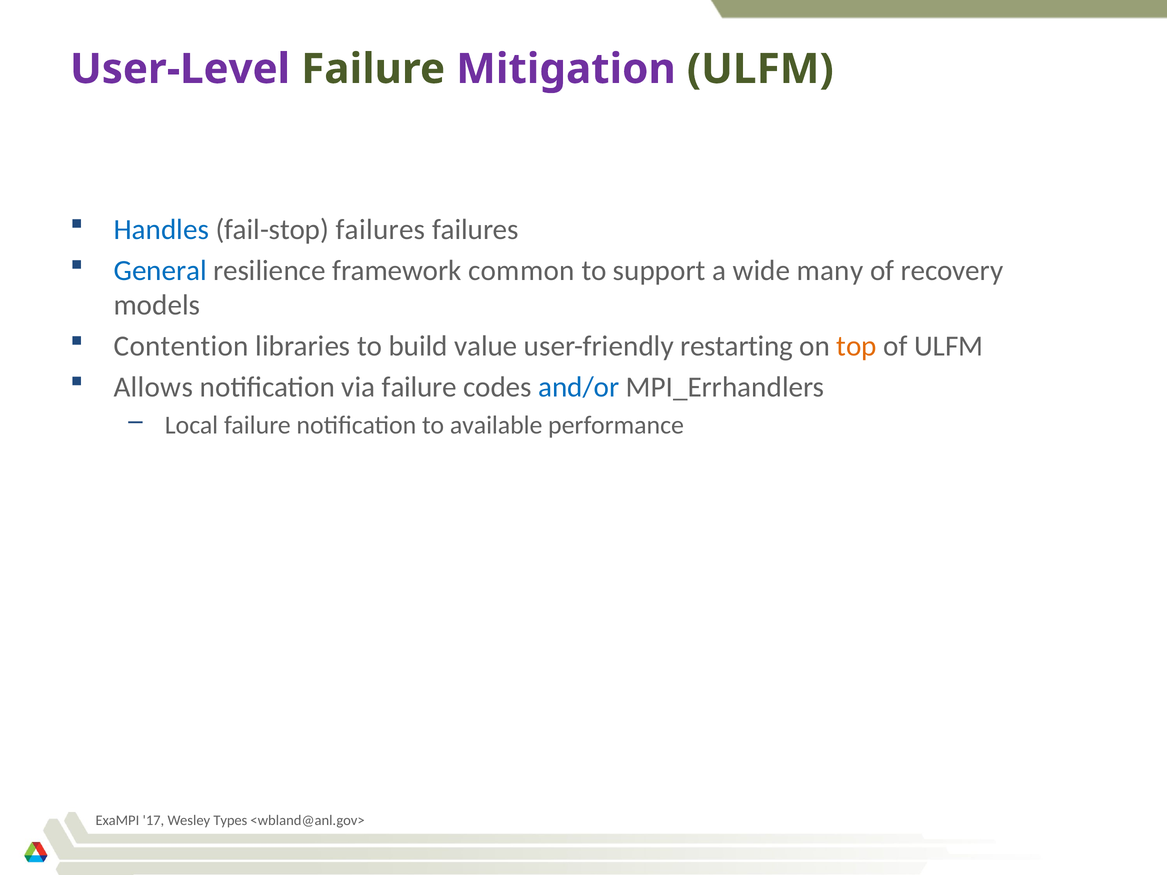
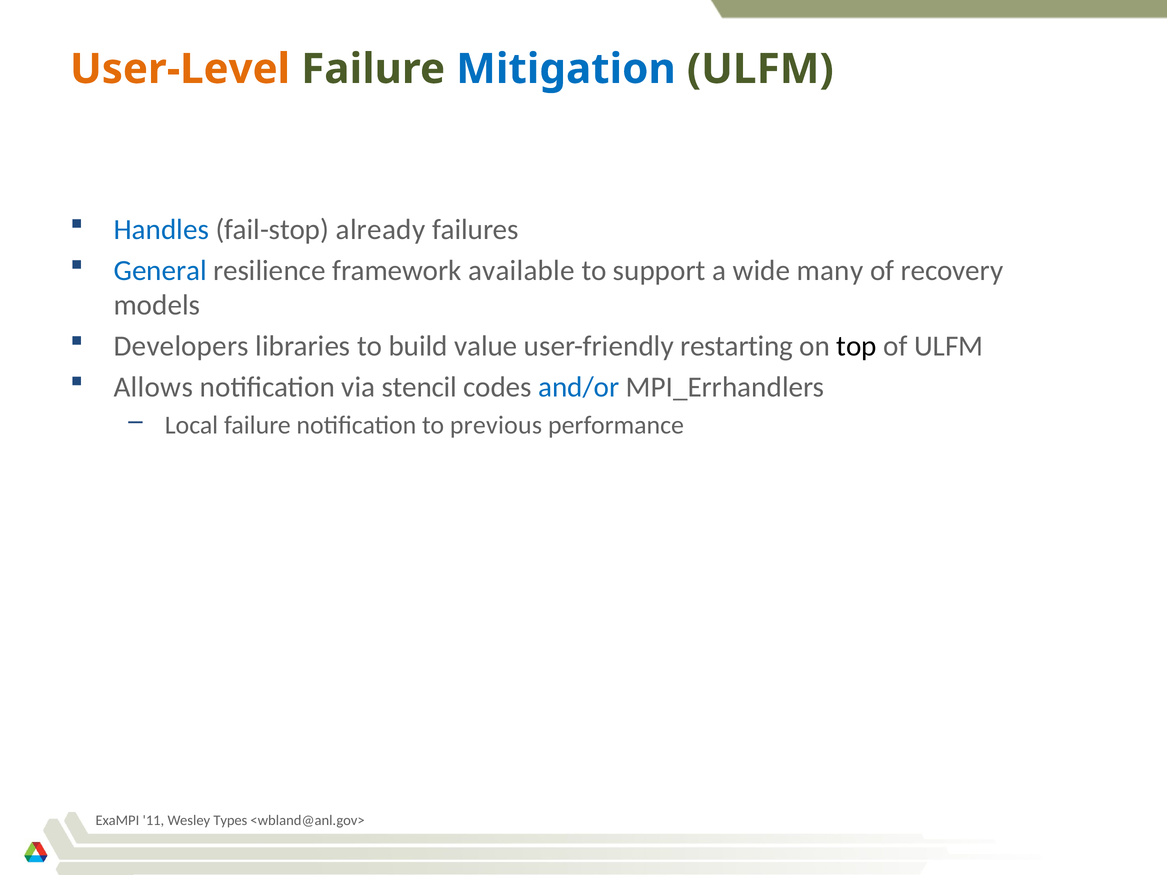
User-Level colour: purple -> orange
Mitigation colour: purple -> blue
fail-stop failures: failures -> already
common: common -> available
Contention: Contention -> Developers
top colour: orange -> black
via failure: failure -> stencil
available: available -> previous
17: 17 -> 11
